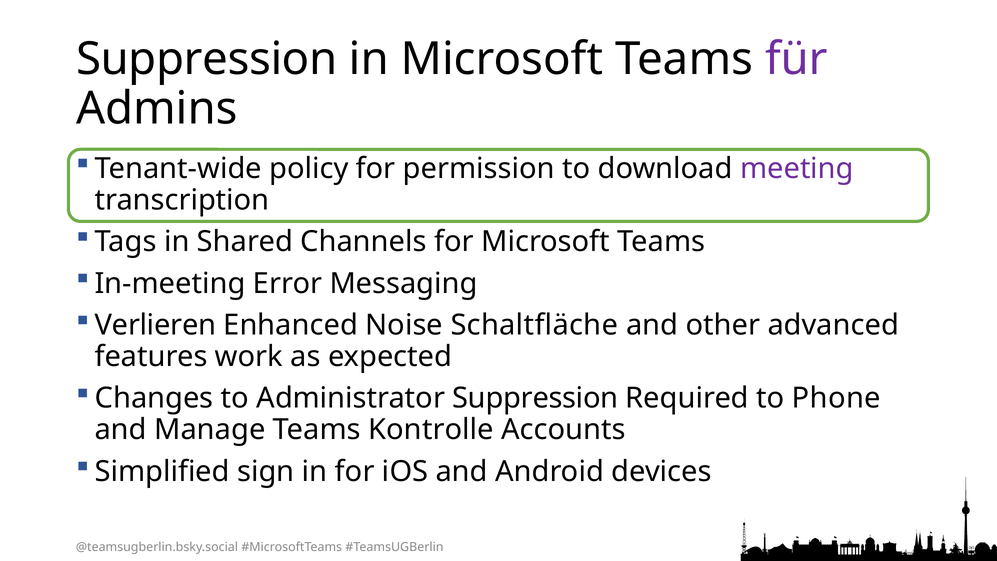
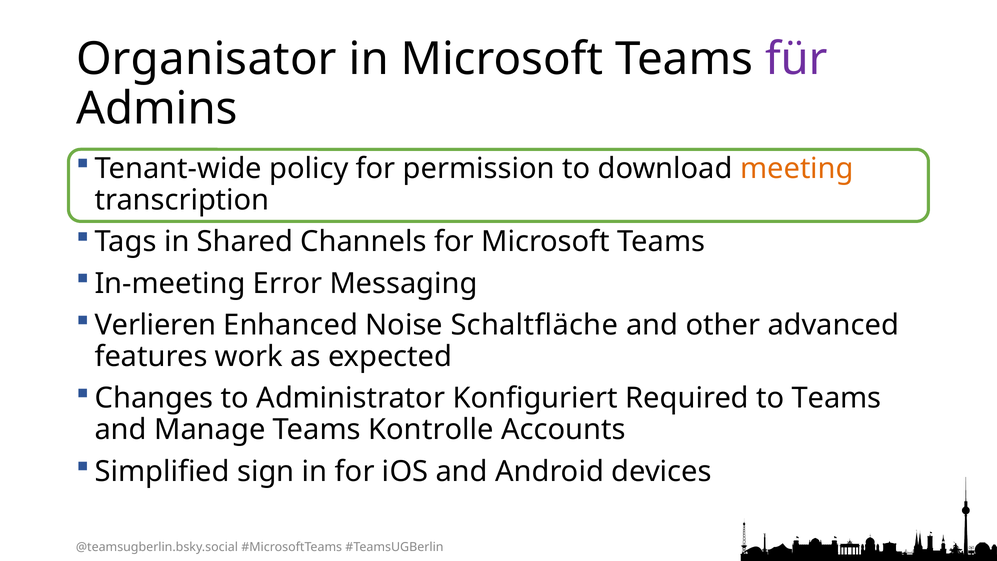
Suppression at (207, 59): Suppression -> Organisator
meeting colour: purple -> orange
Administrator Suppression: Suppression -> Konfiguriert
to Phone: Phone -> Teams
